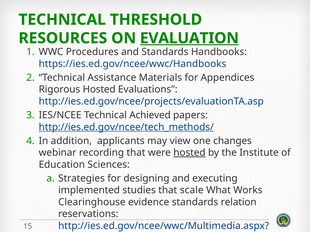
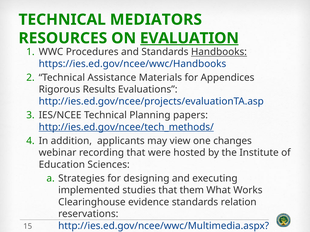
THRESHOLD: THRESHOLD -> MEDIATORS
Handbooks underline: none -> present
Rigorous Hosted: Hosted -> Results
Achieved: Achieved -> Planning
hosted at (189, 153) underline: present -> none
scale: scale -> them
